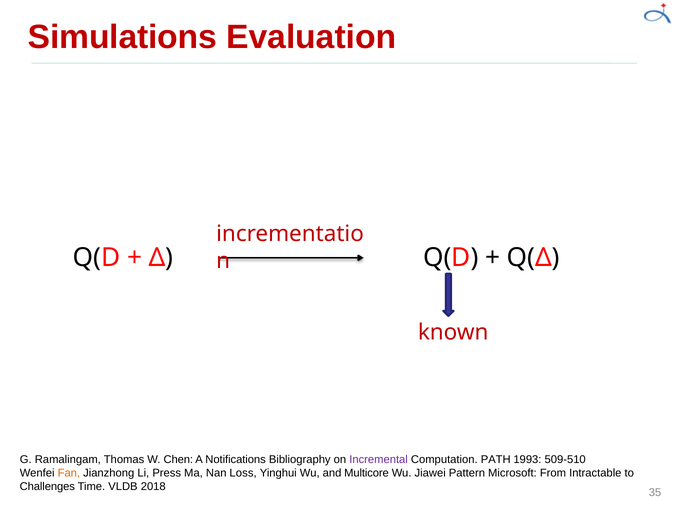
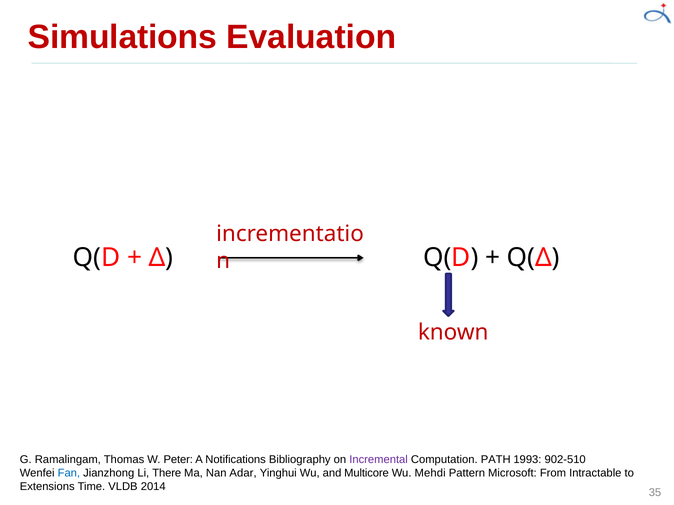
Chen: Chen -> Peter
509-510: 509-510 -> 902-510
Fan colour: orange -> blue
Press: Press -> There
Loss: Loss -> Adar
Jiawei: Jiawei -> Mehdi
Challenges: Challenges -> Extensions
2018: 2018 -> 2014
